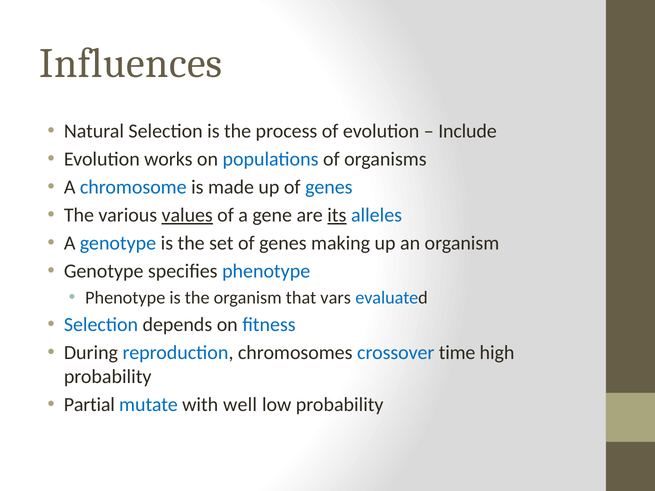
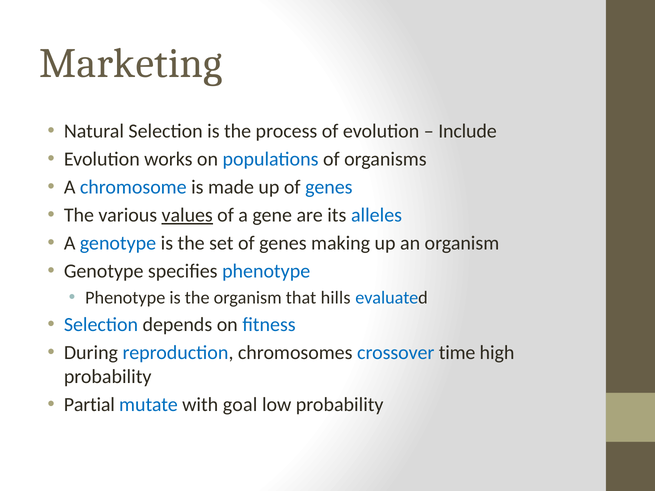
Influences: Influences -> Marketing
its underline: present -> none
vars: vars -> hills
well: well -> goal
